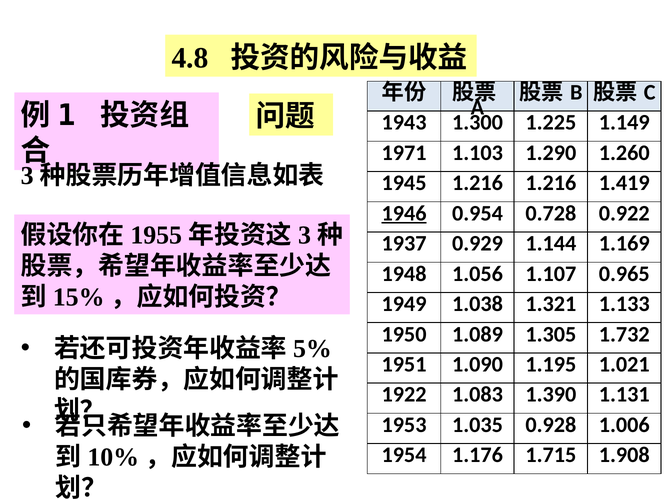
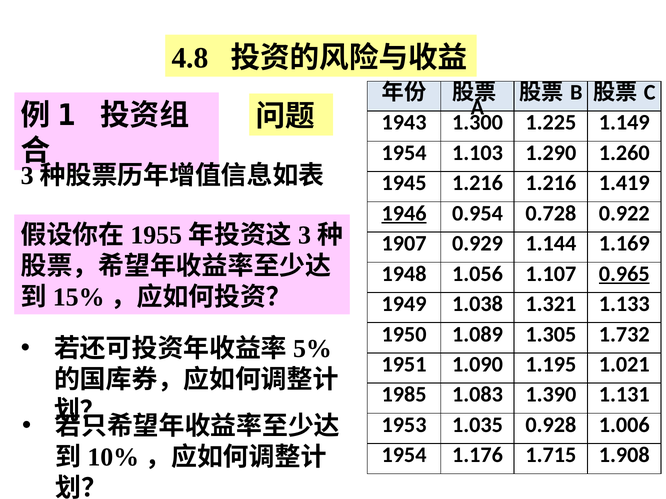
1971 at (404, 153): 1971 -> 1954
1937: 1937 -> 1907
0.965 underline: none -> present
1922: 1922 -> 1985
